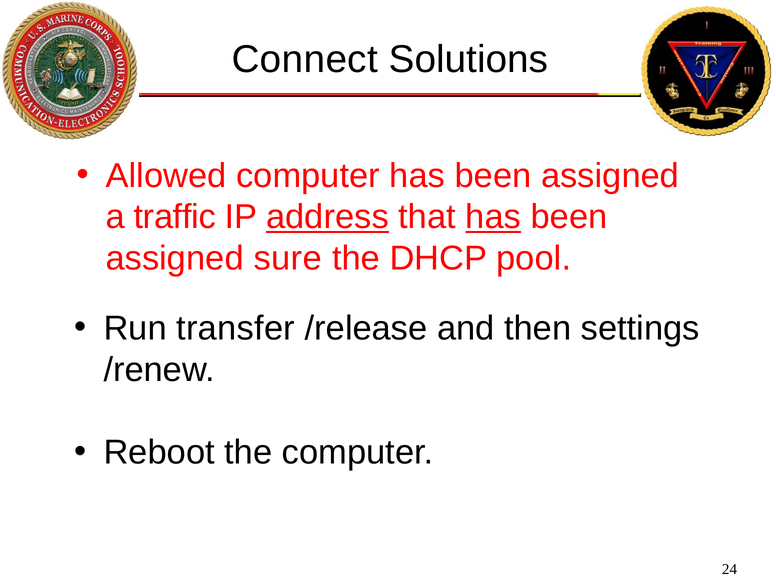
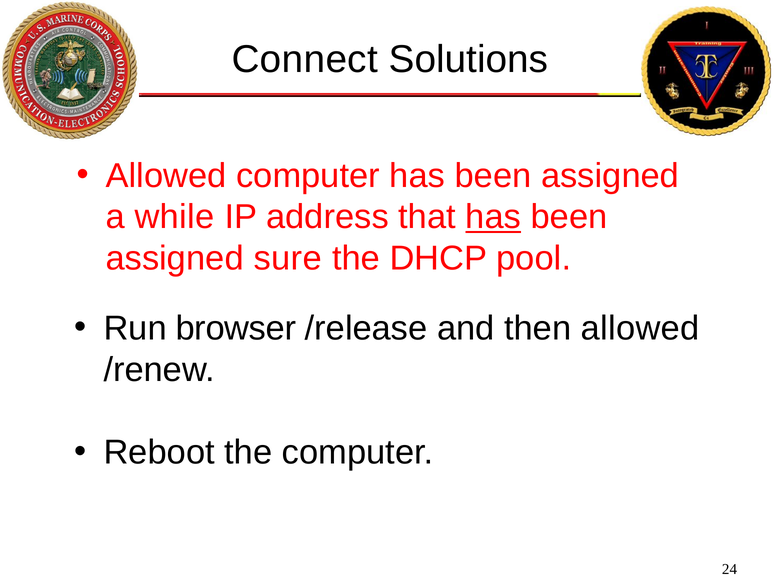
traffic: traffic -> while
address underline: present -> none
transfer: transfer -> browser
then settings: settings -> allowed
